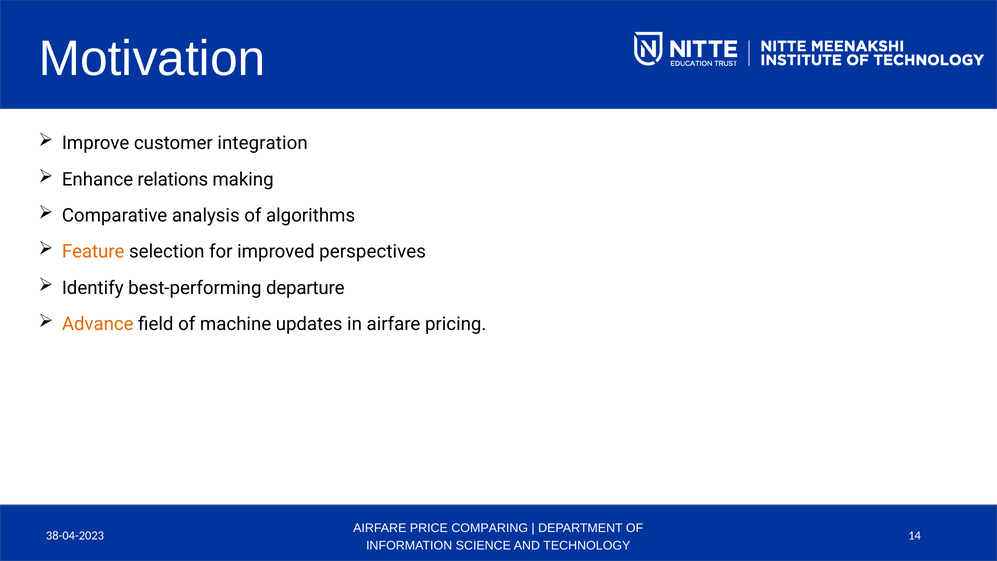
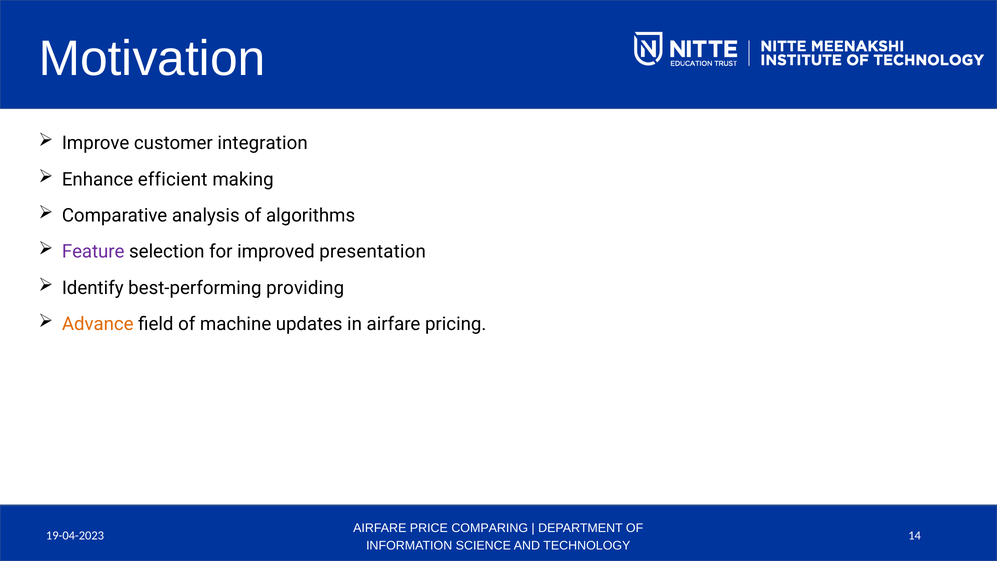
relations: relations -> efficient
Feature colour: orange -> purple
perspectives: perspectives -> presentation
departure: departure -> providing
38-04-2023: 38-04-2023 -> 19-04-2023
